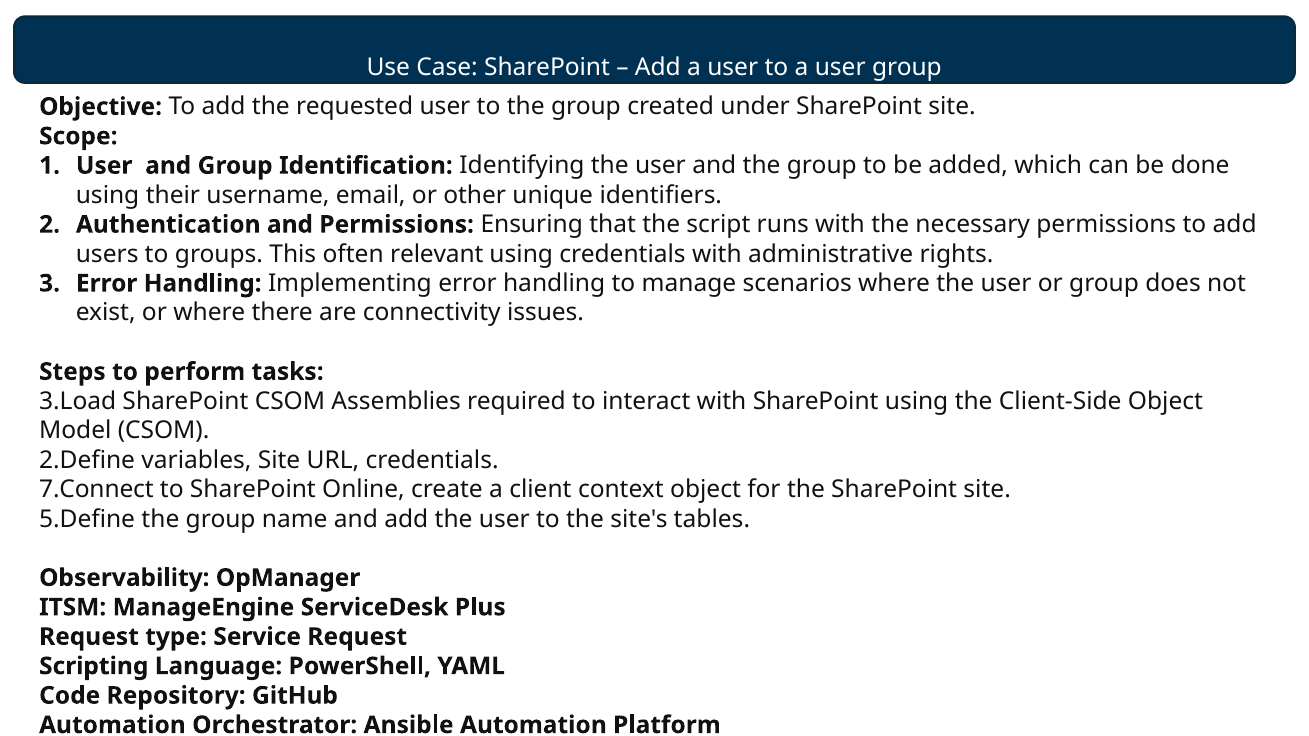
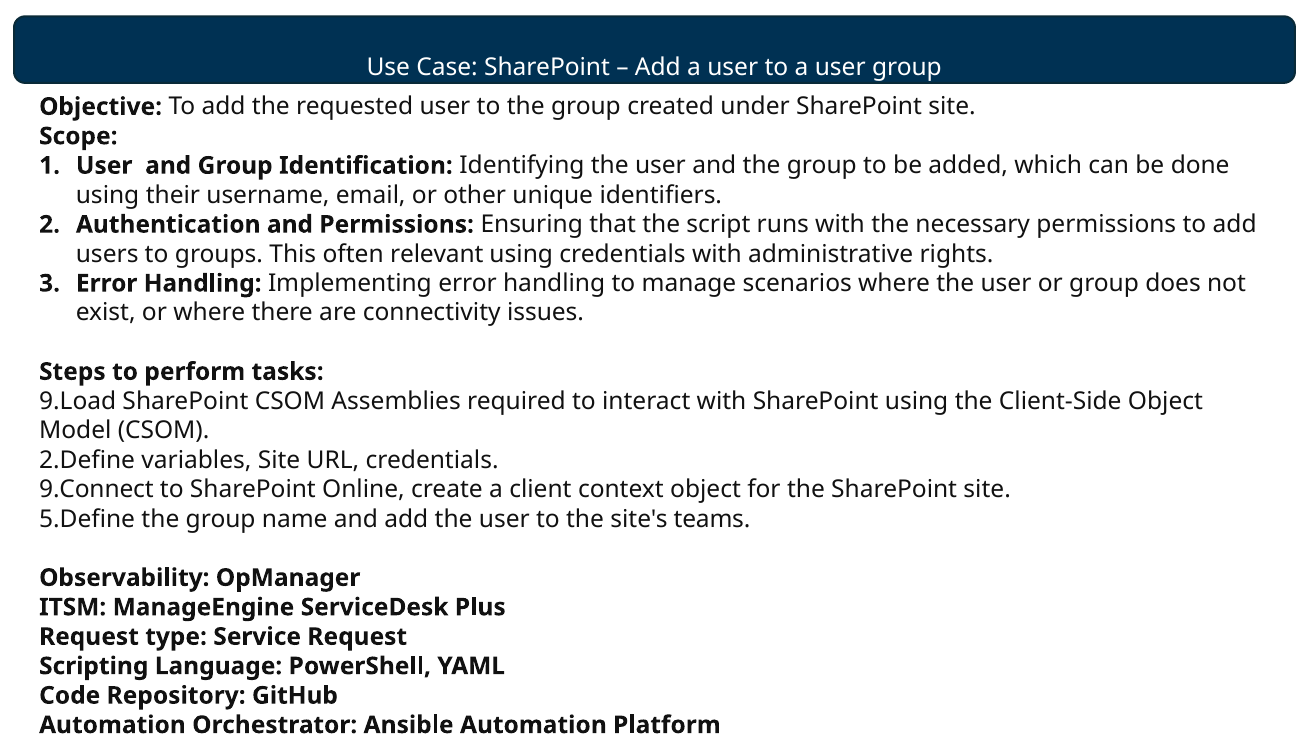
3.Load: 3.Load -> 9.Load
7.Connect: 7.Connect -> 9.Connect
tables: tables -> teams
